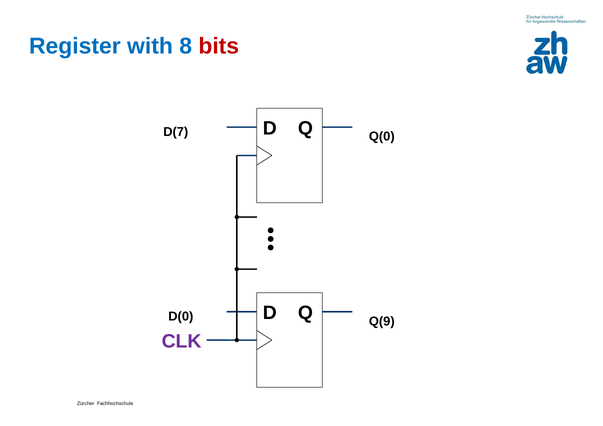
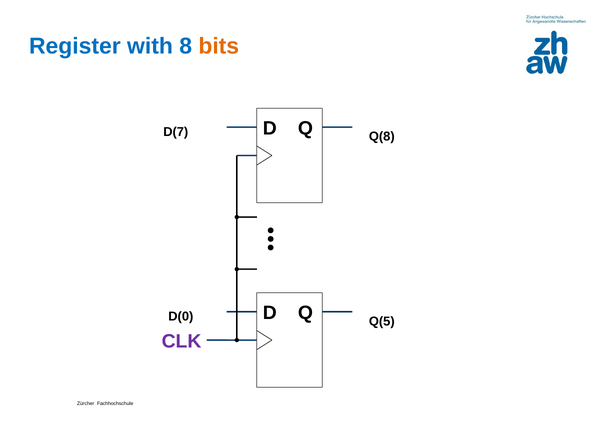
bits colour: red -> orange
Q(0: Q(0 -> Q(8
Q(9: Q(9 -> Q(5
